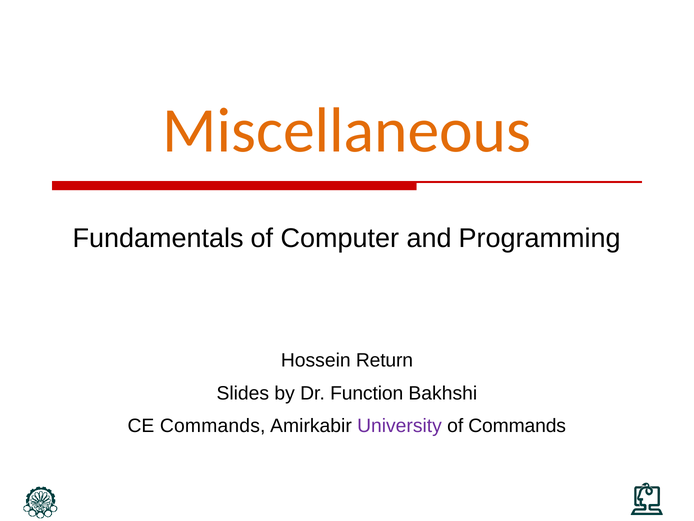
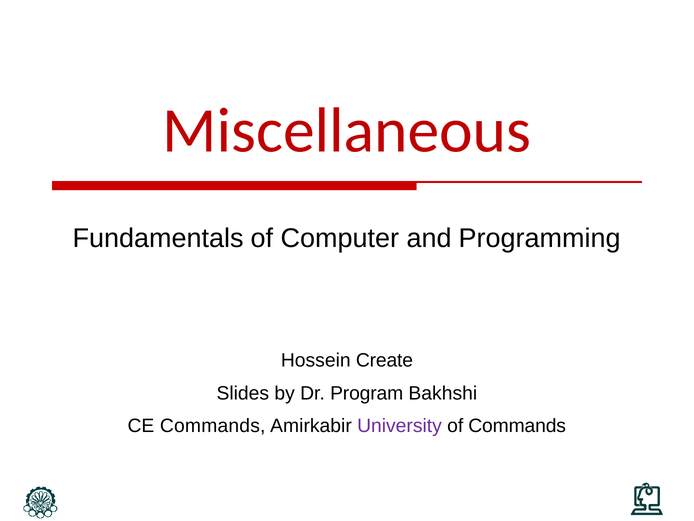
Miscellaneous colour: orange -> red
Return: Return -> Create
Function: Function -> Program
